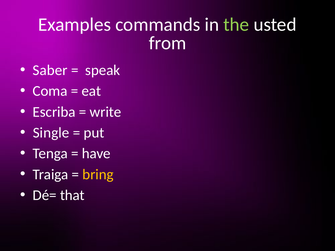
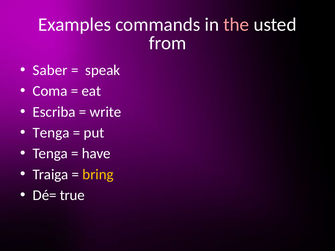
the colour: light green -> pink
Single at (51, 133): Single -> Tenga
that: that -> true
